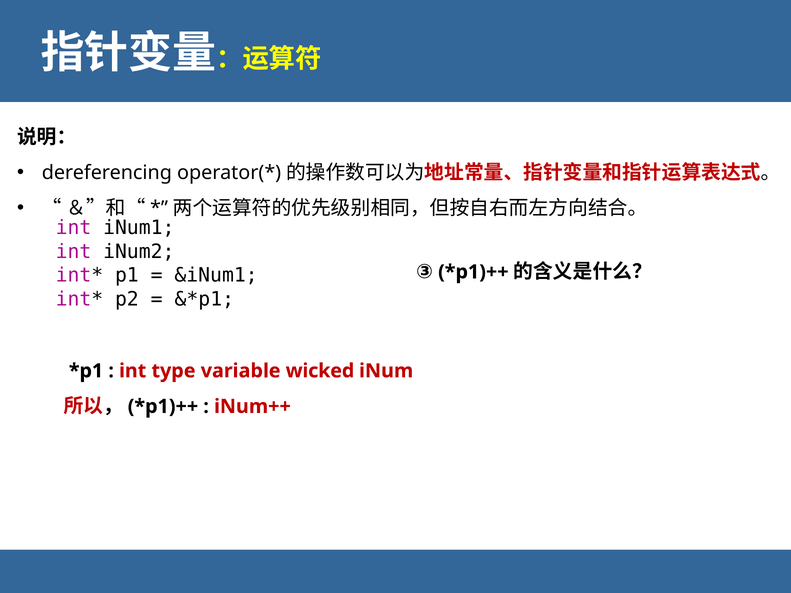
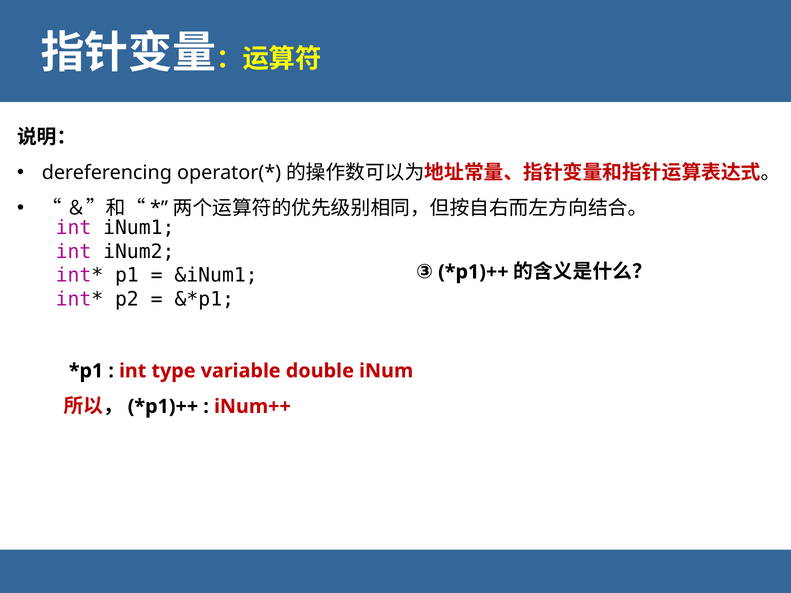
wicked: wicked -> double
